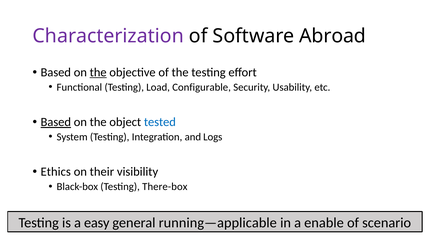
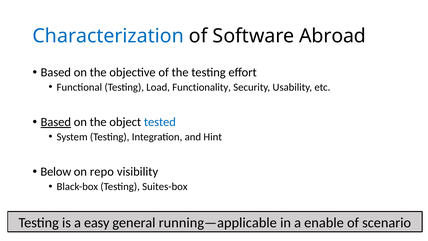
Characterization colour: purple -> blue
the at (98, 72) underline: present -> none
Configurable: Configurable -> Functionality
Logs: Logs -> Hint
Ethics: Ethics -> Below
their: their -> repo
There-box: There-box -> Suites-box
